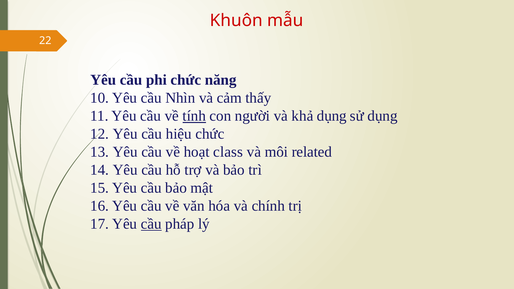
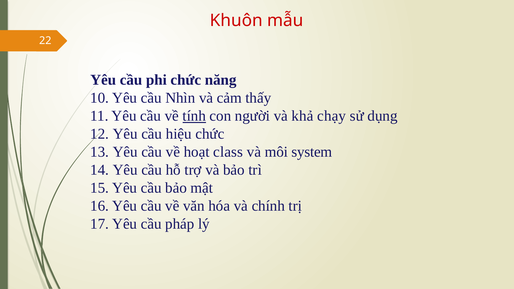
khả dụng: dụng -> chạy
related: related -> system
cầu at (151, 224) underline: present -> none
